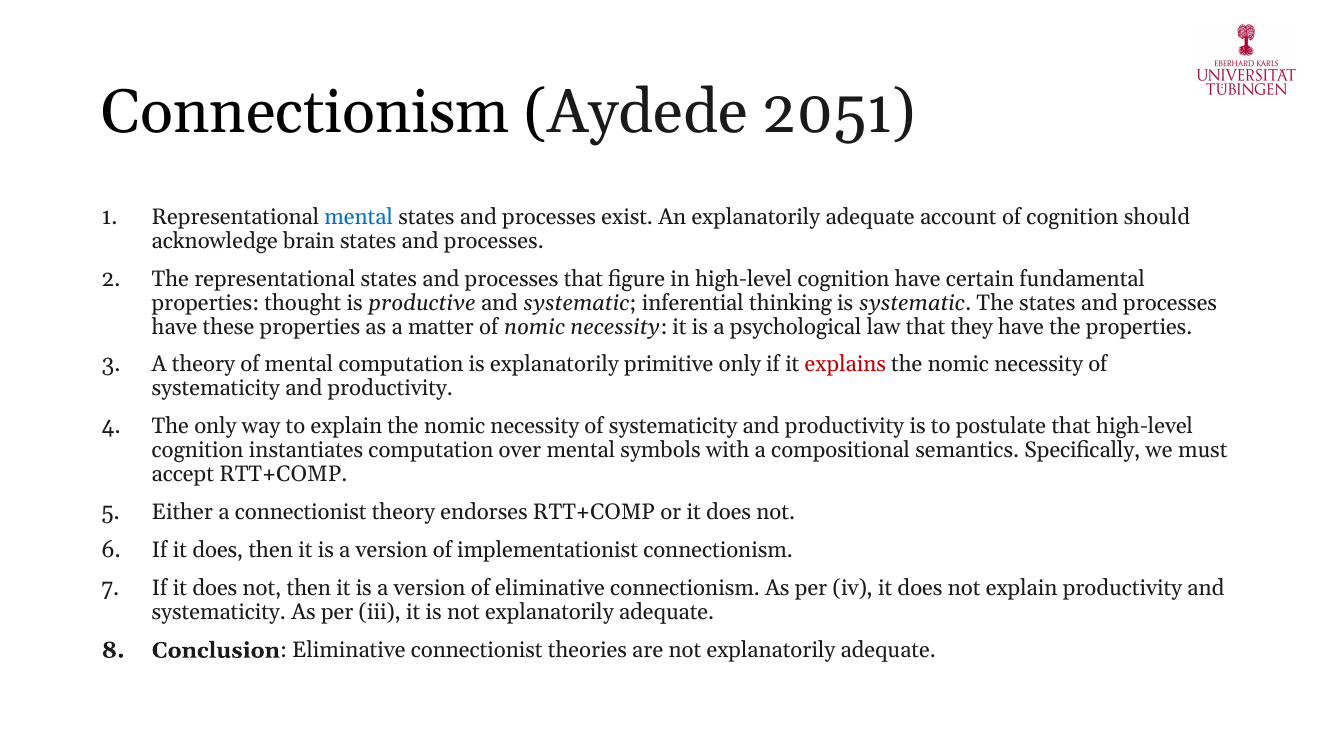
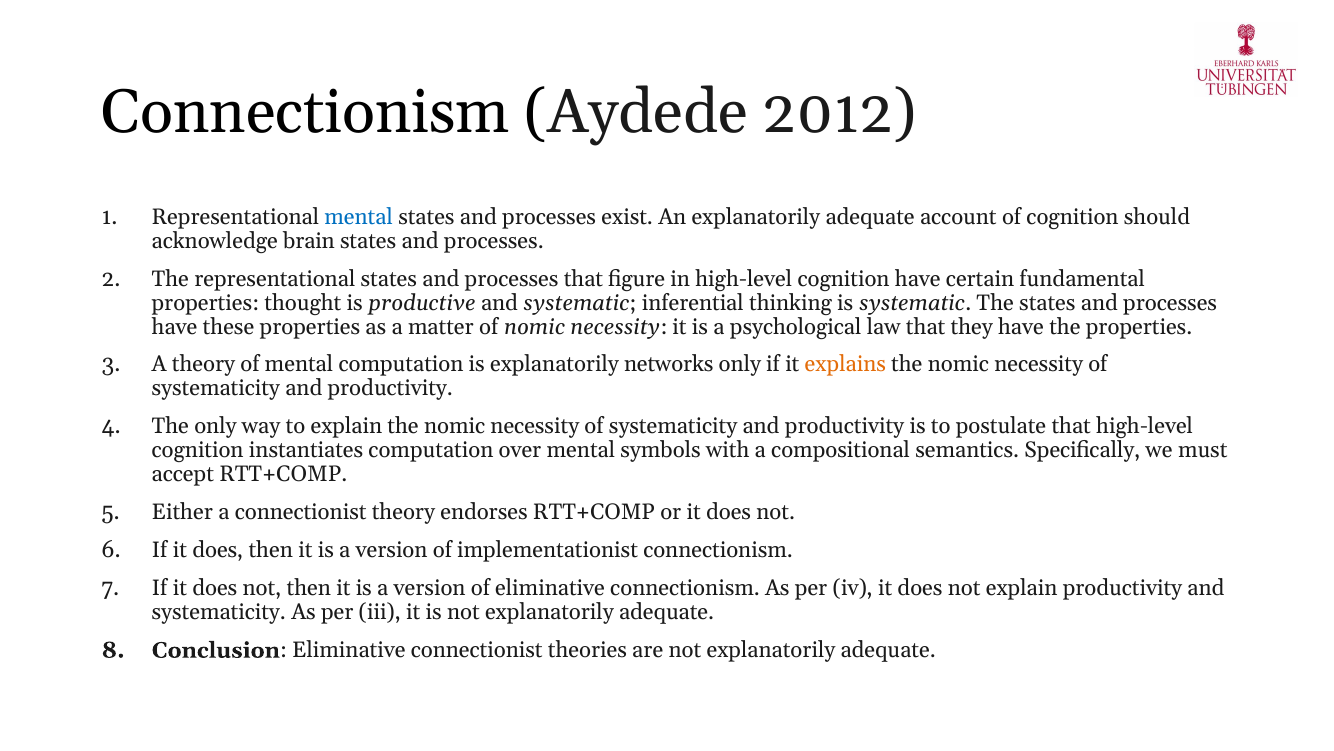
2051: 2051 -> 2012
primitive: primitive -> networks
explains colour: red -> orange
